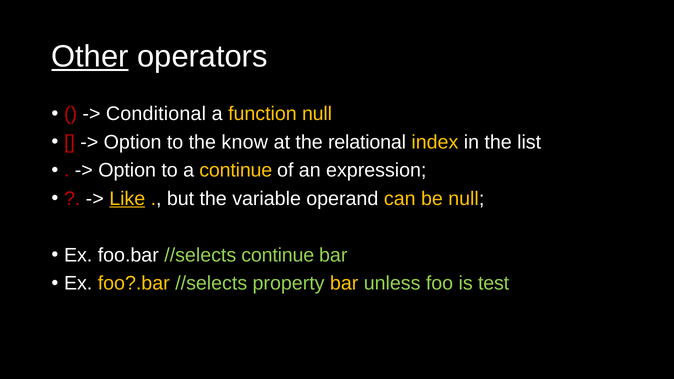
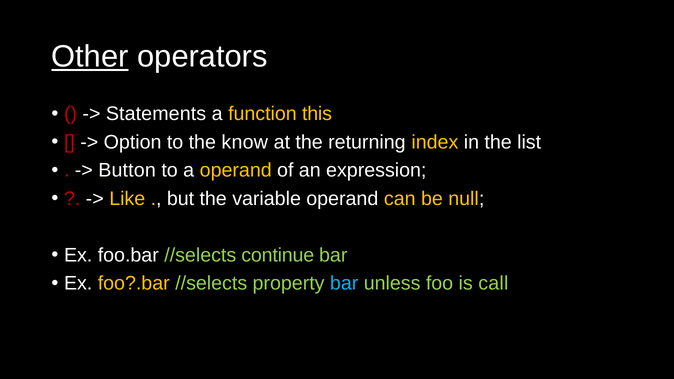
Conditional: Conditional -> Statements
function null: null -> this
relational: relational -> returning
Option at (127, 170): Option -> Button
a continue: continue -> operand
Like underline: present -> none
bar at (344, 284) colour: yellow -> light blue
test: test -> call
